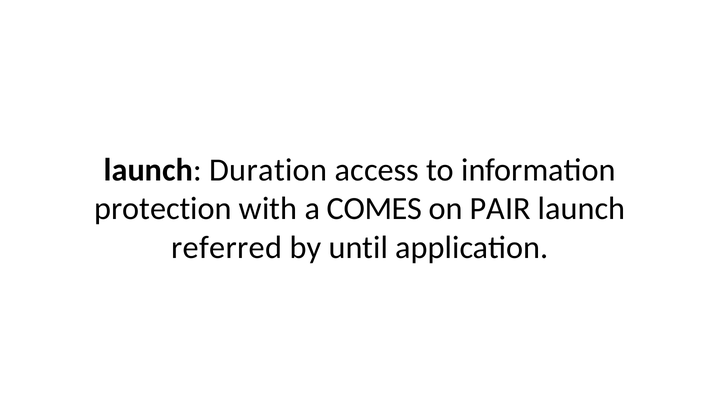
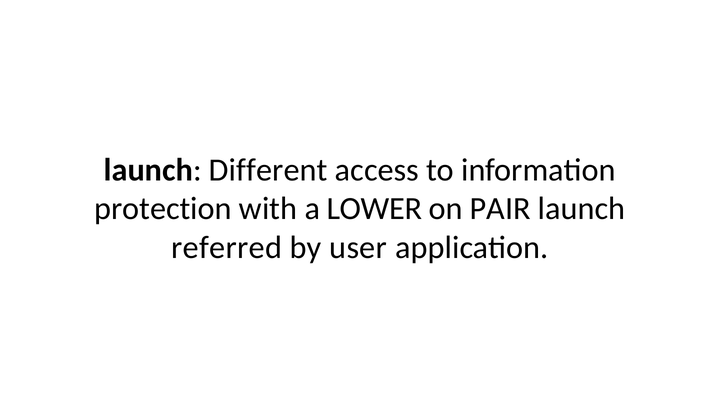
Duration: Duration -> Different
COMES: COMES -> LOWER
until: until -> user
